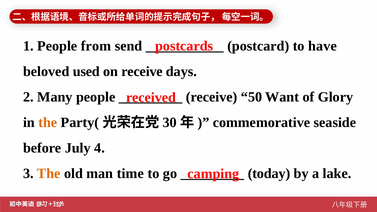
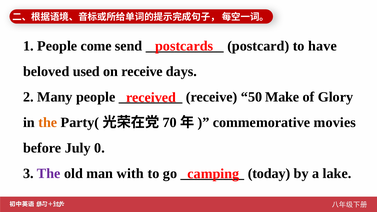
from: from -> come
Want: Want -> Make
30: 30 -> 70
seaside: seaside -> movies
4: 4 -> 0
The at (49, 174) colour: orange -> purple
time: time -> with
